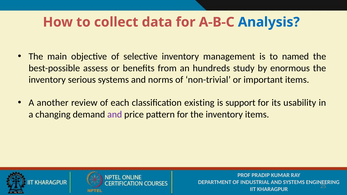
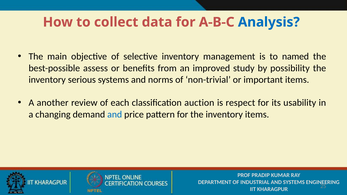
hundreds: hundreds -> improved
enormous: enormous -> possibility
existing: existing -> auction
support: support -> respect
and at (115, 114) colour: purple -> blue
